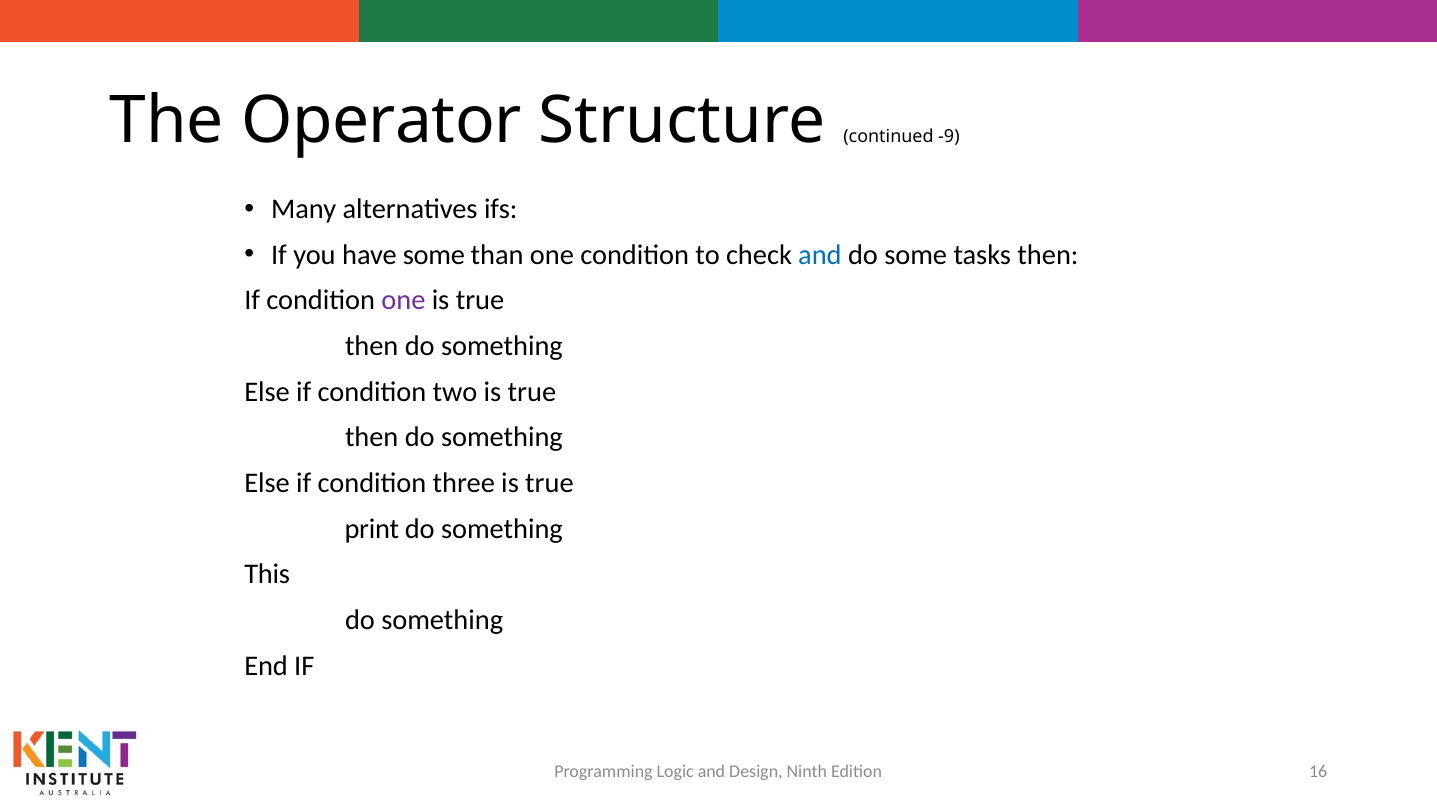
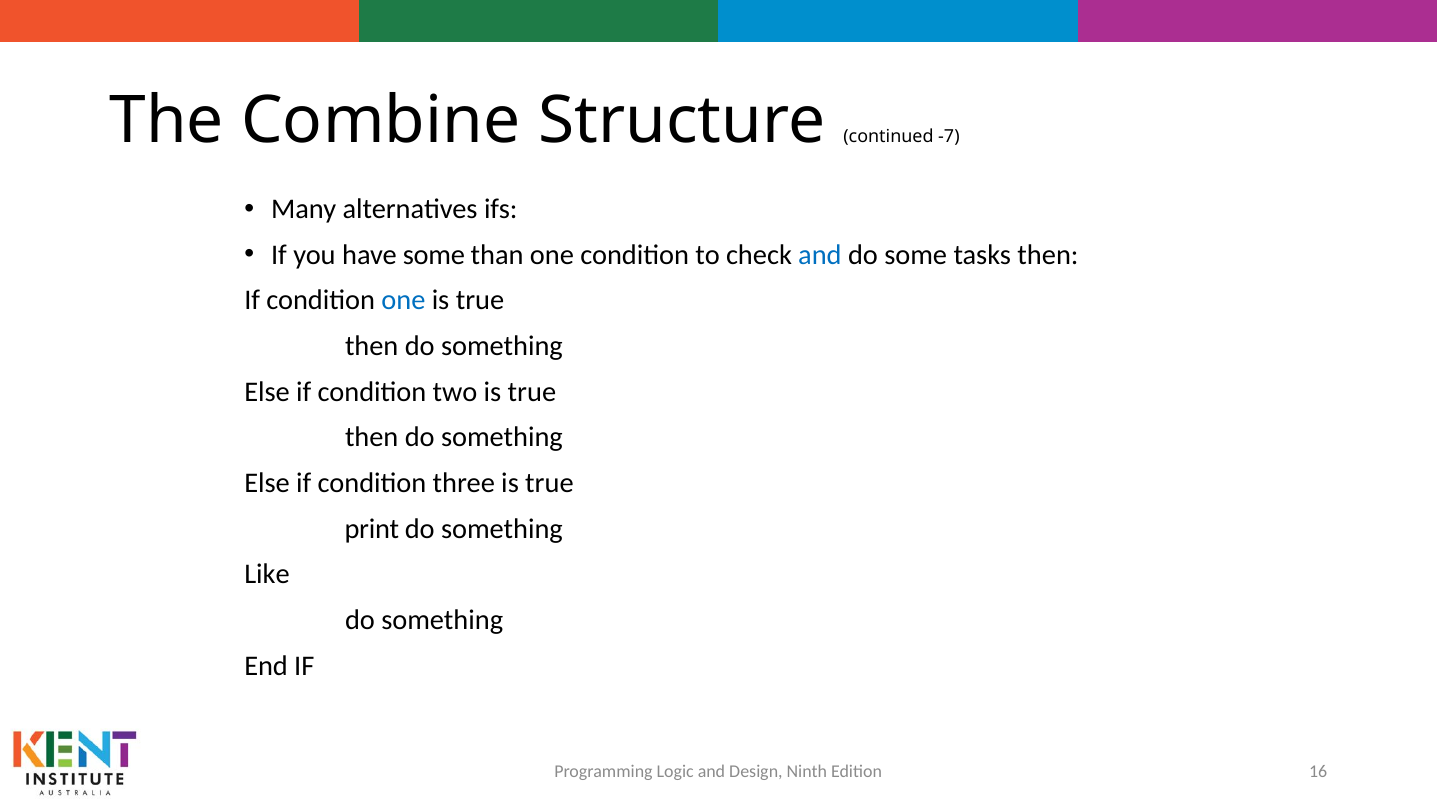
Operator: Operator -> Combine
-9: -9 -> -7
one at (403, 301) colour: purple -> blue
This: This -> Like
